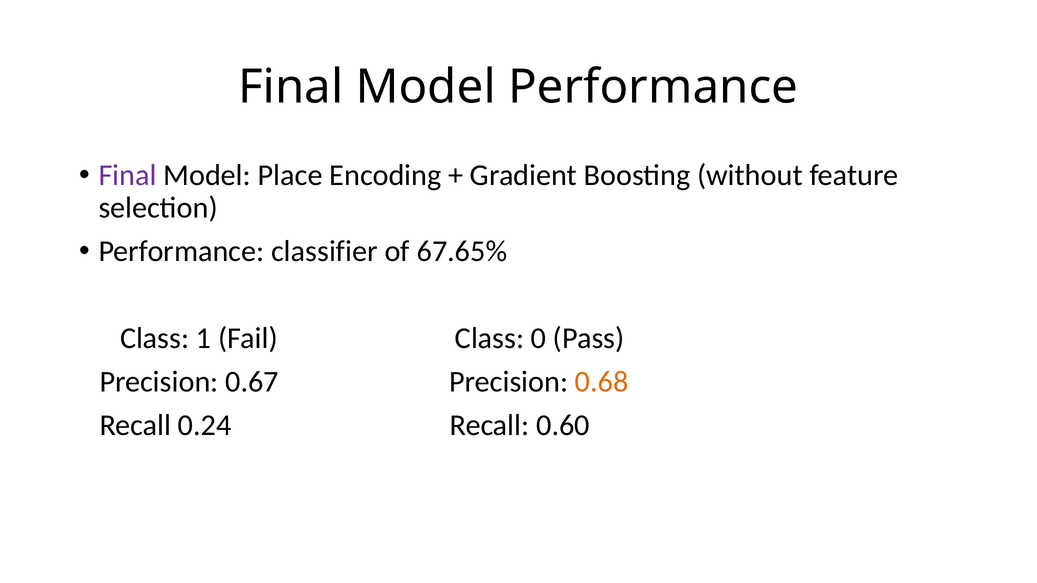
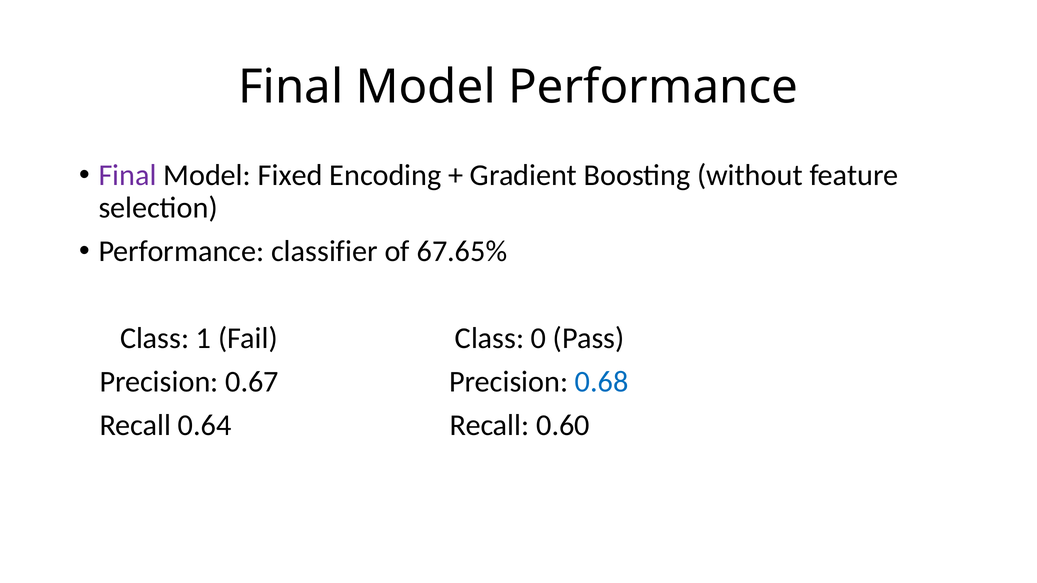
Place: Place -> Fixed
0.68 colour: orange -> blue
0.24: 0.24 -> 0.64
